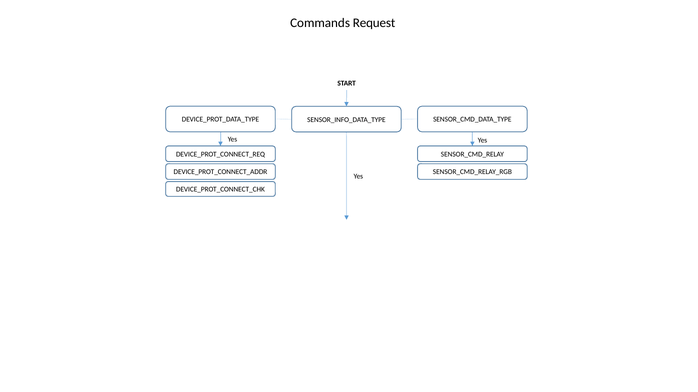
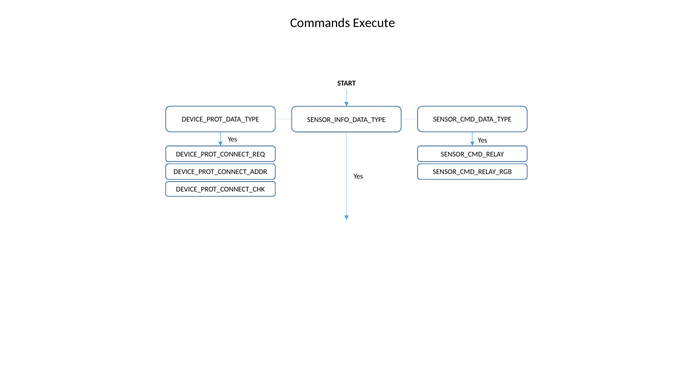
Request: Request -> Execute
